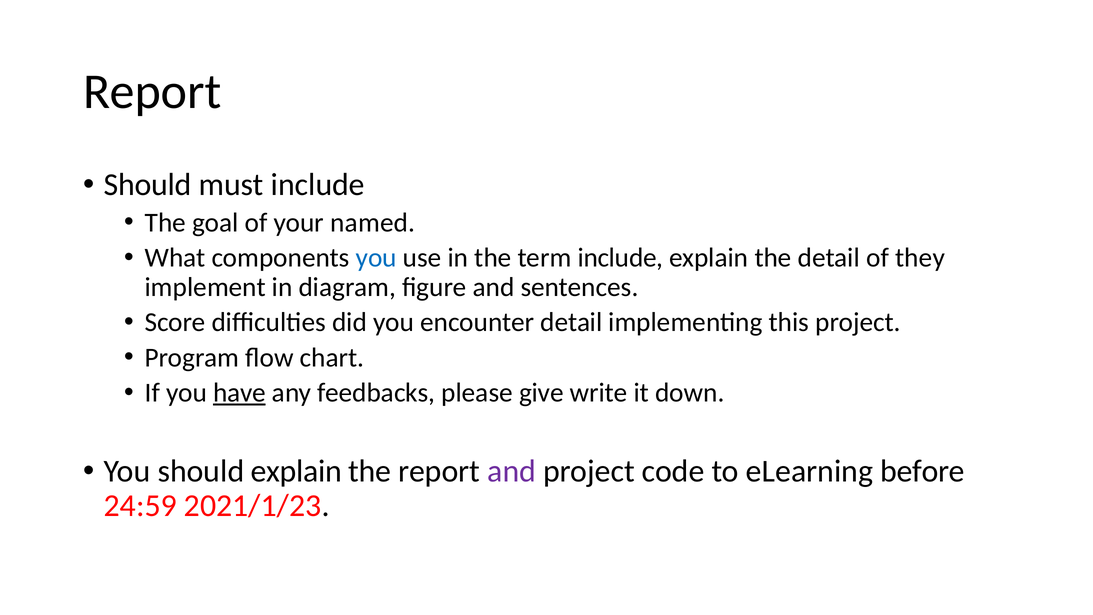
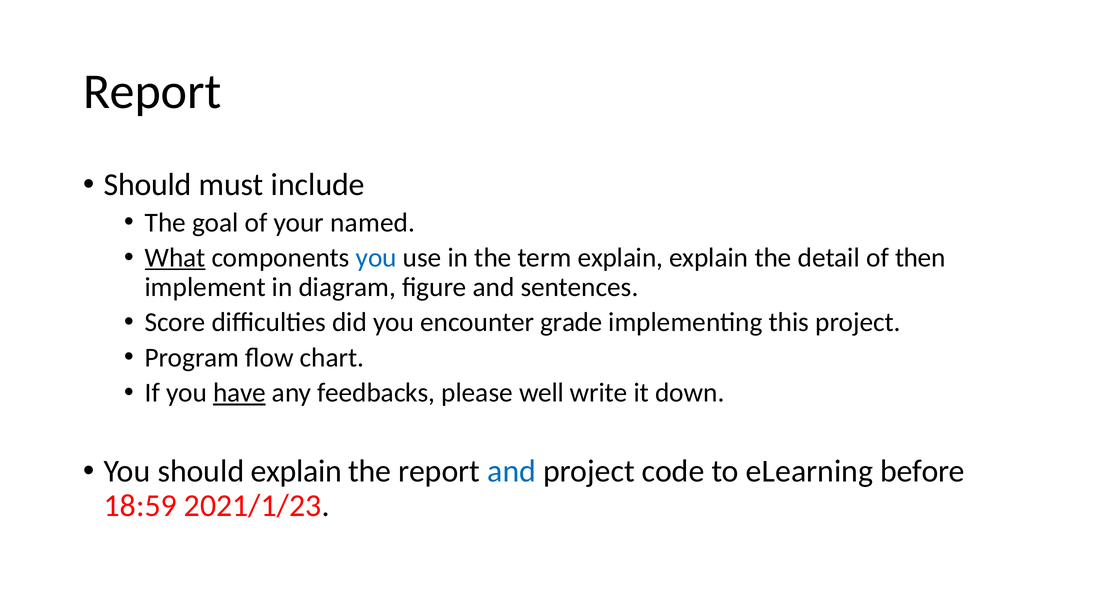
What underline: none -> present
term include: include -> explain
they: they -> then
encounter detail: detail -> grade
give: give -> well
and at (512, 471) colour: purple -> blue
24:59: 24:59 -> 18:59
